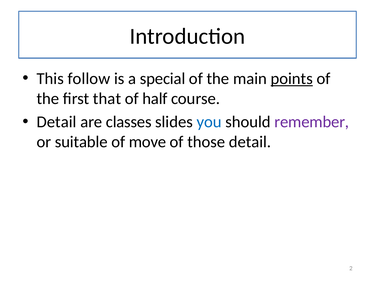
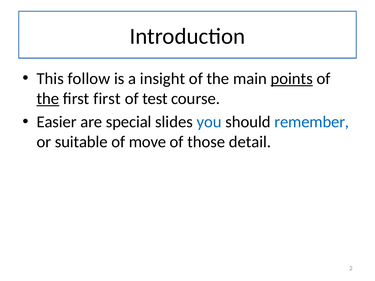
special: special -> insight
the at (48, 99) underline: none -> present
first that: that -> first
half: half -> test
Detail at (57, 122): Detail -> Easier
classes: classes -> special
remember colour: purple -> blue
